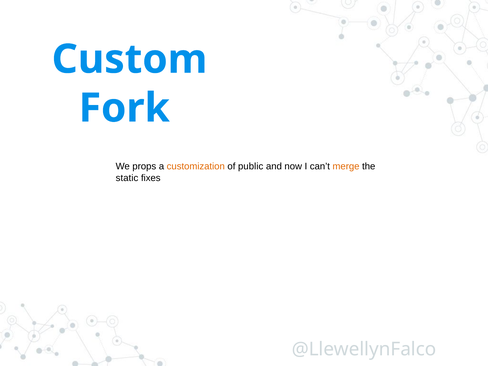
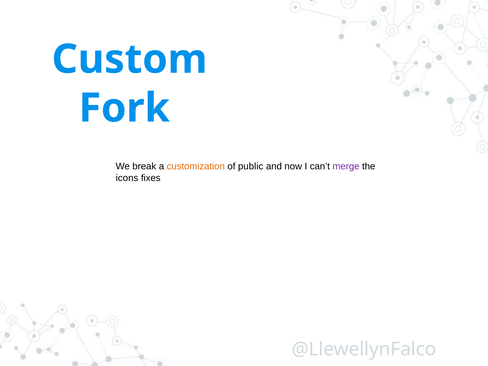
props: props -> break
merge colour: orange -> purple
static: static -> icons
